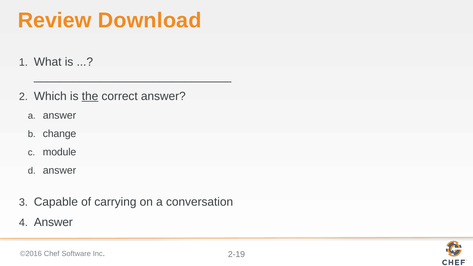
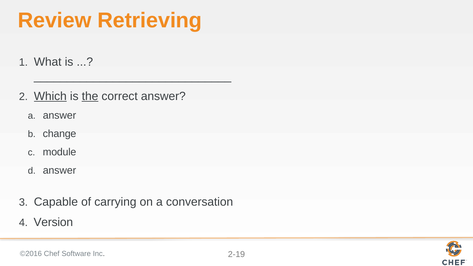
Download: Download -> Retrieving
Which underline: none -> present
Answer at (53, 222): Answer -> Version
